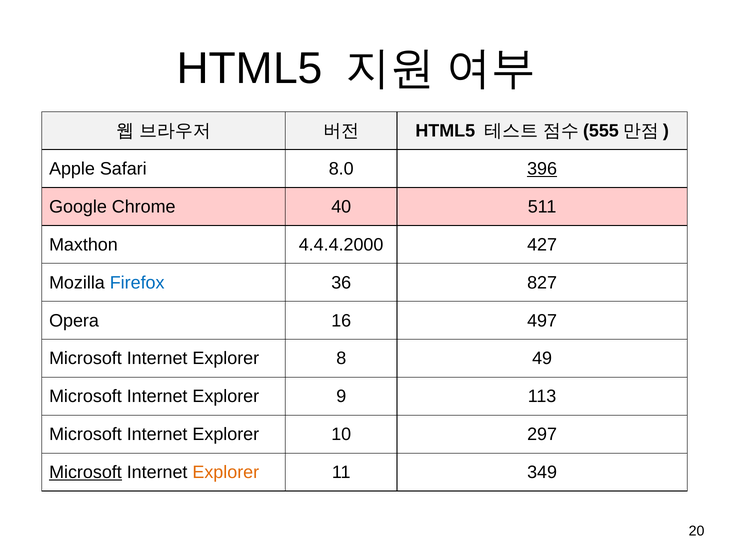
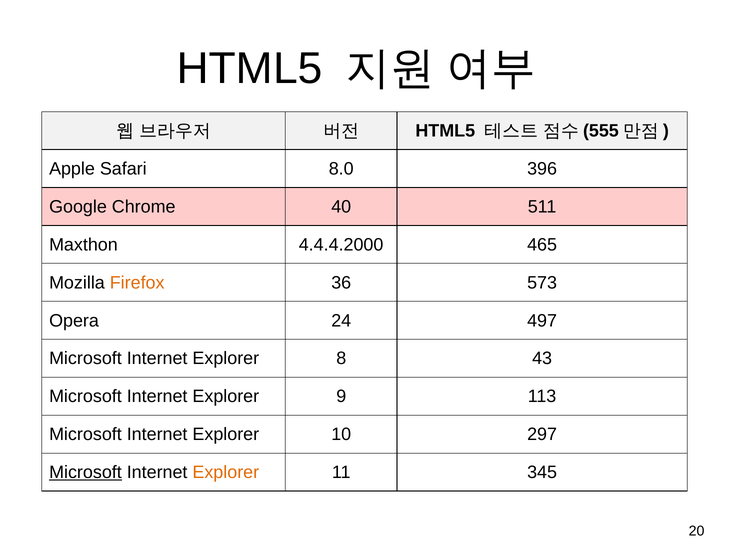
396 underline: present -> none
427: 427 -> 465
Firefox colour: blue -> orange
827: 827 -> 573
16: 16 -> 24
49: 49 -> 43
349: 349 -> 345
